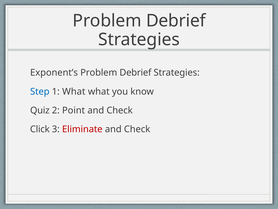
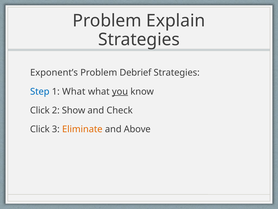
Debrief at (176, 21): Debrief -> Explain
you underline: none -> present
Quiz at (40, 110): Quiz -> Click
Point: Point -> Show
Eliminate colour: red -> orange
Check at (137, 129): Check -> Above
